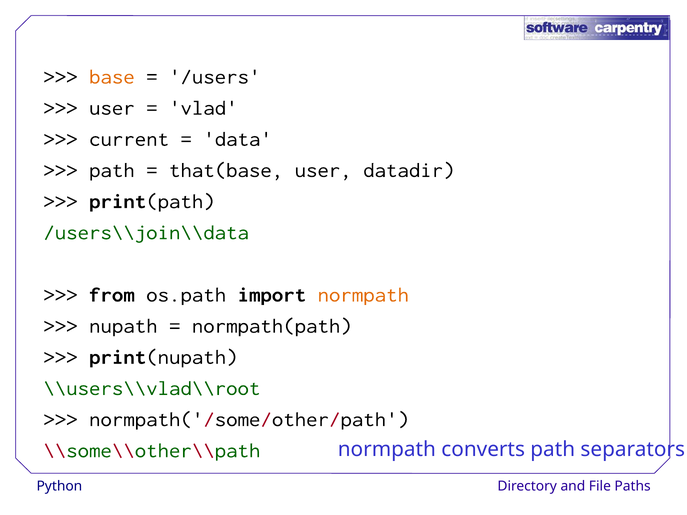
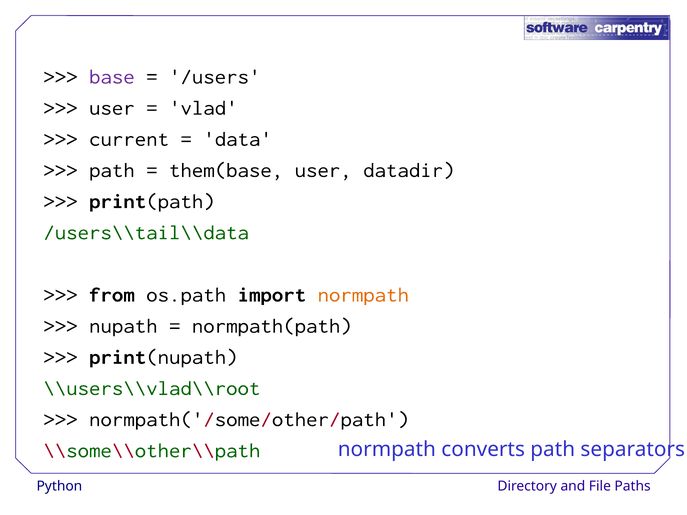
base colour: orange -> purple
that(base: that(base -> them(base
/users\\join\\data: /users\\join\\data -> /users\\tail\\data
